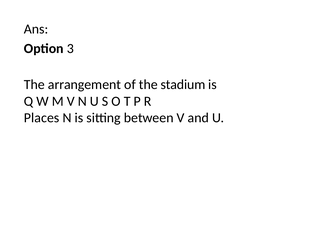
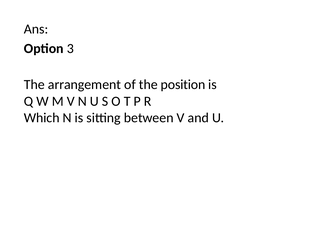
stadium: stadium -> position
Places: Places -> Which
